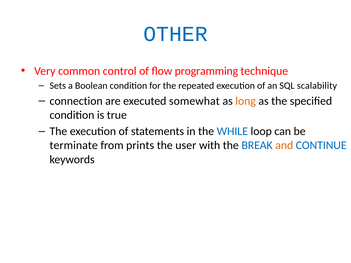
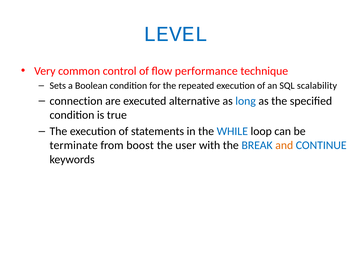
OTHER: OTHER -> LEVEL
programming: programming -> performance
somewhat: somewhat -> alternative
long colour: orange -> blue
prints: prints -> boost
